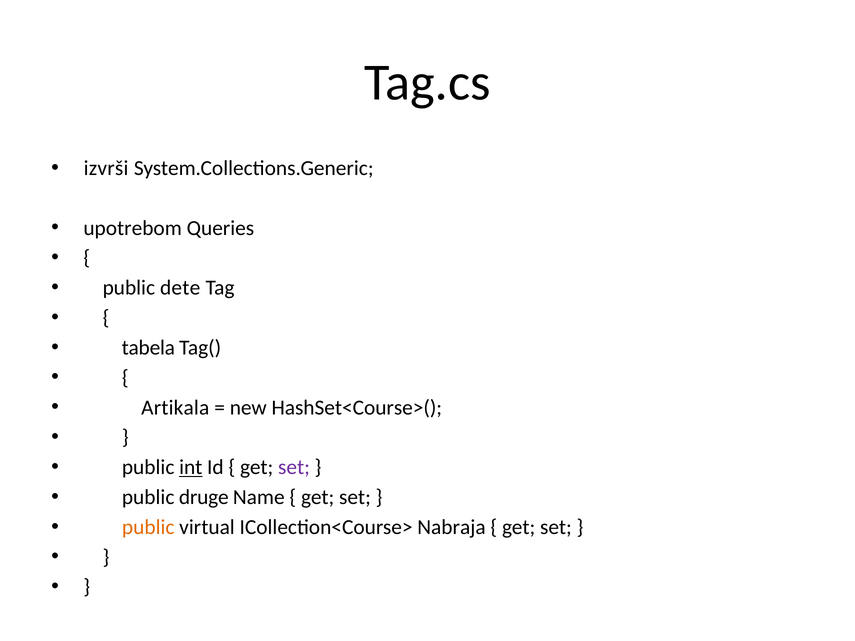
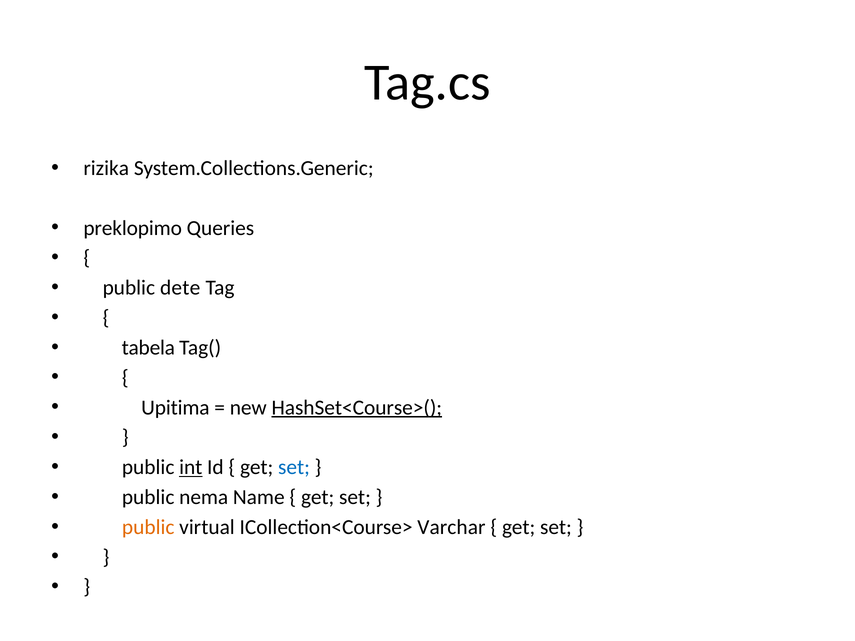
izvrši: izvrši -> rizika
upotrebom: upotrebom -> preklopimo
Artikala: Artikala -> Upitima
HashSet<Course>( underline: none -> present
set at (294, 467) colour: purple -> blue
druge: druge -> nema
Nabraja: Nabraja -> Varchar
